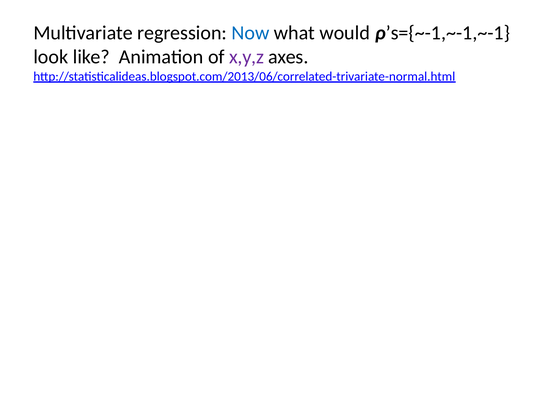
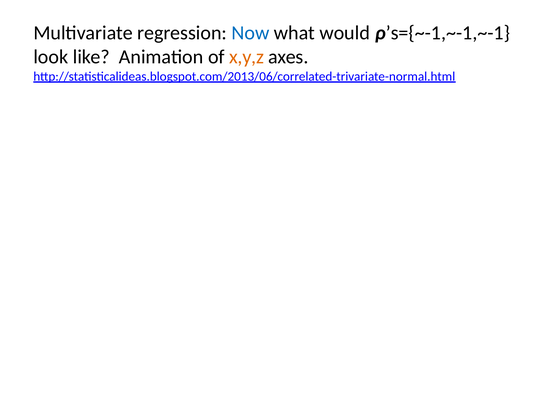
x,y,z colour: purple -> orange
